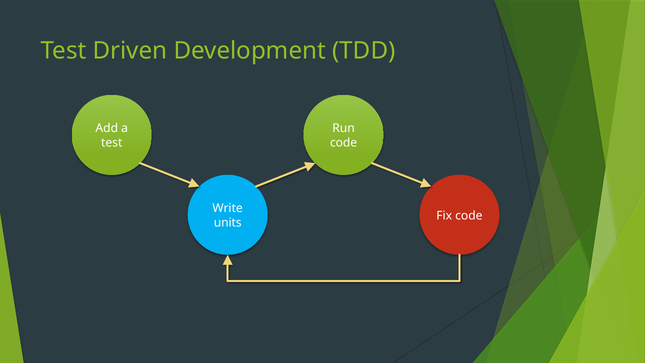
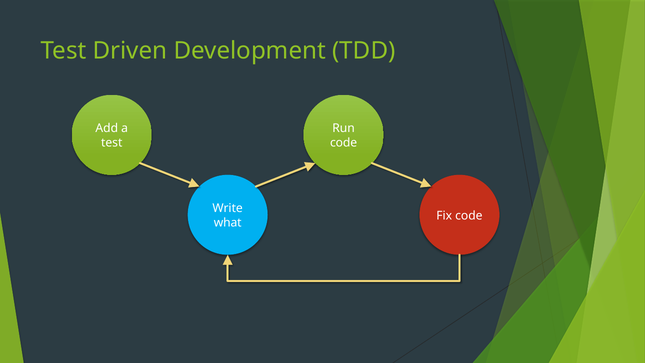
units: units -> what
